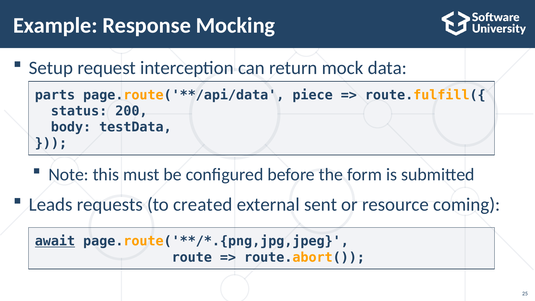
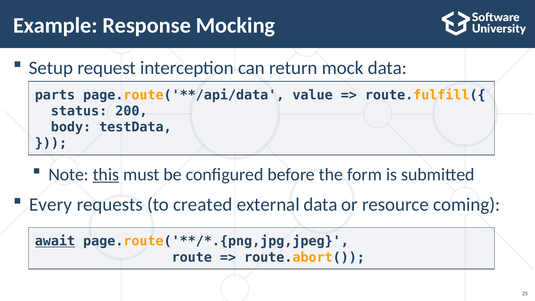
piece: piece -> value
this underline: none -> present
Leads: Leads -> Every
external sent: sent -> data
